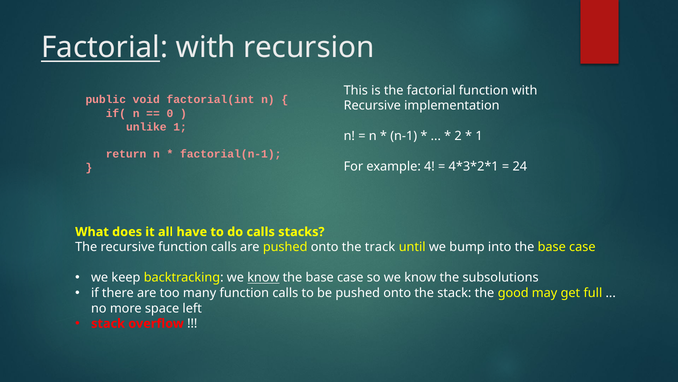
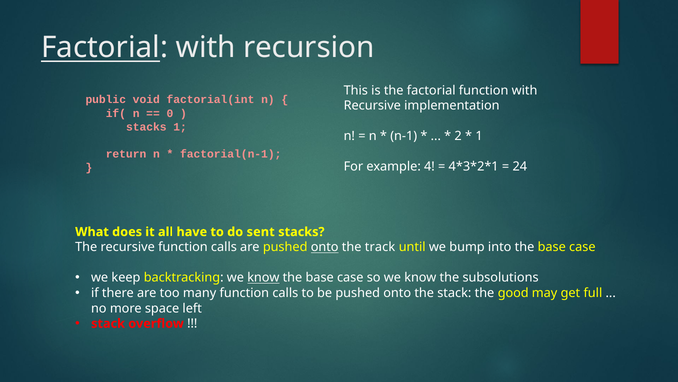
unlike at (146, 127): unlike -> stacks
do calls: calls -> sent
onto at (325, 247) underline: none -> present
